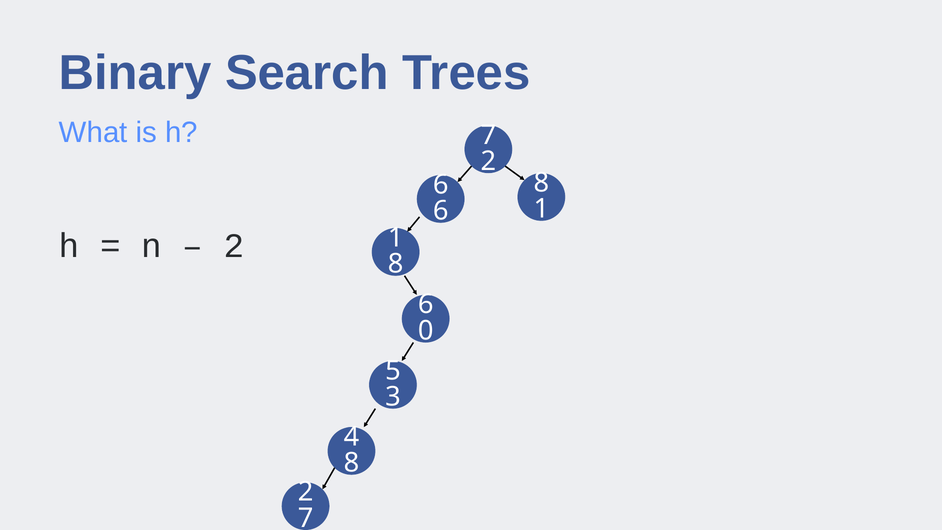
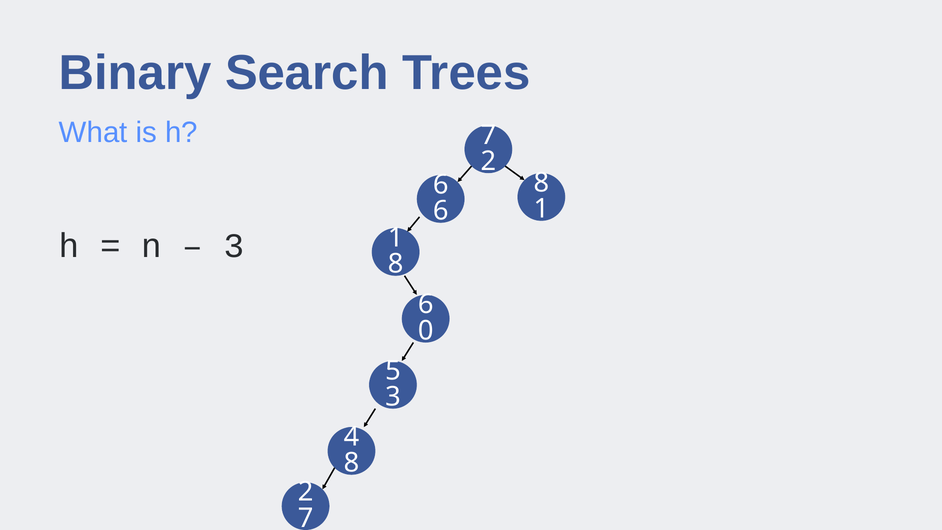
2 at (234, 246): 2 -> 3
